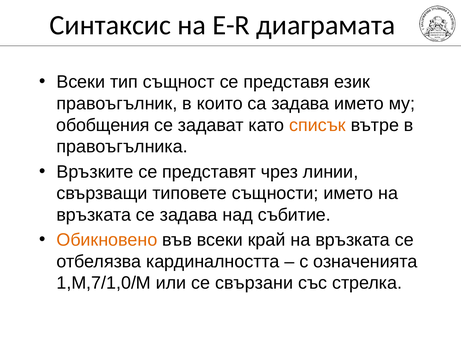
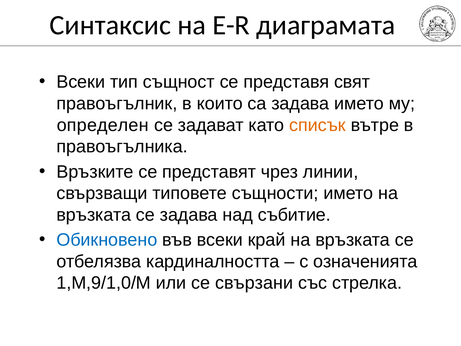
език: език -> свят
обобщения: обобщения -> определен
Обикновено colour: orange -> blue
1,М,7/1,0/М: 1,М,7/1,0/М -> 1,М,9/1,0/М
